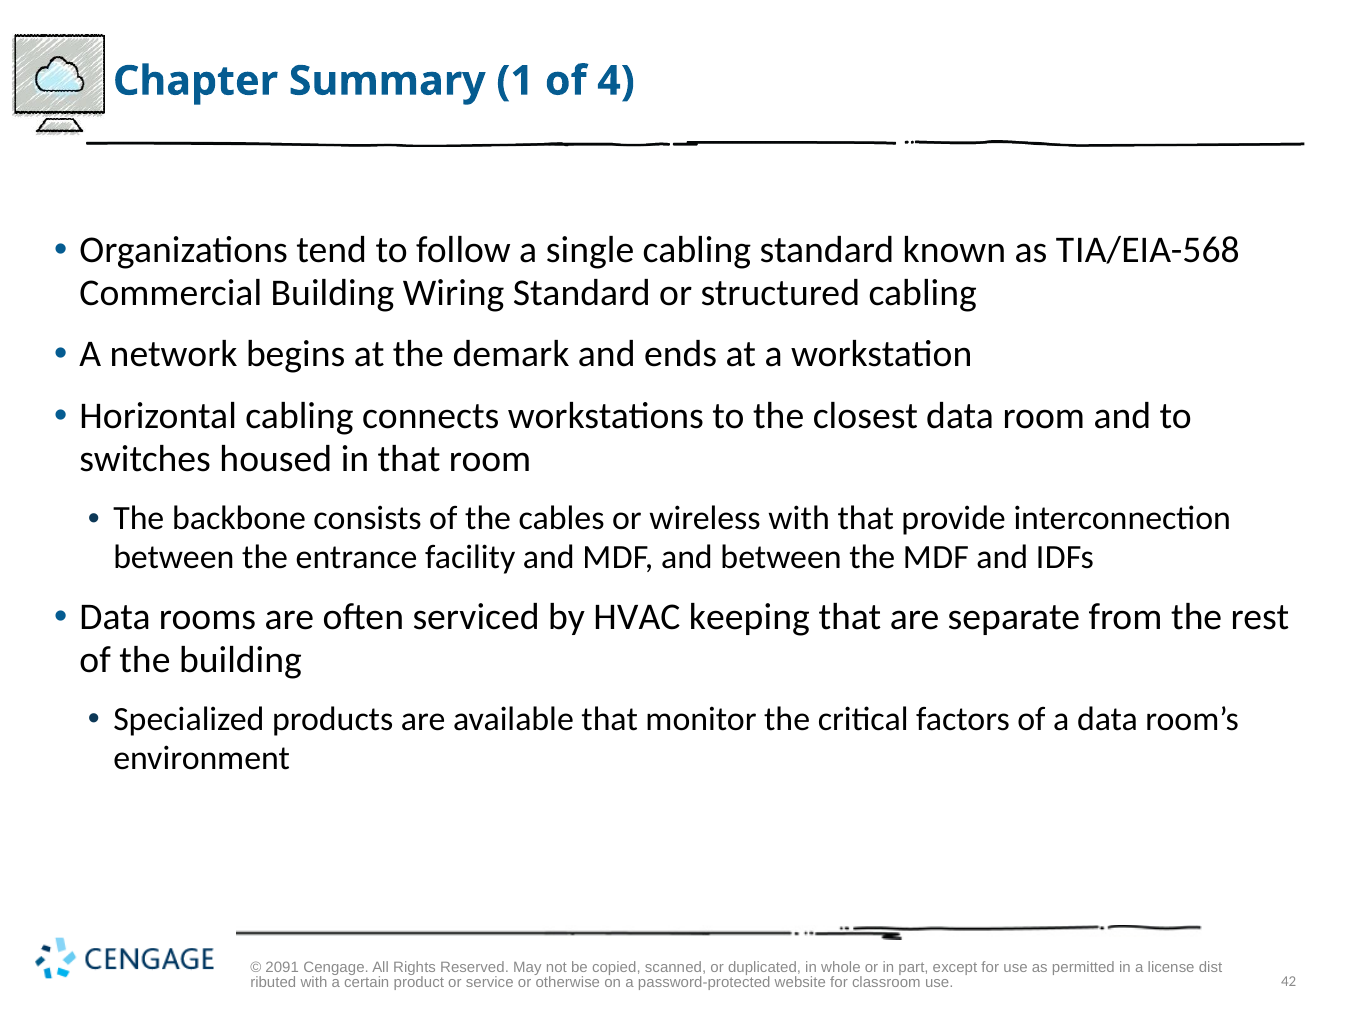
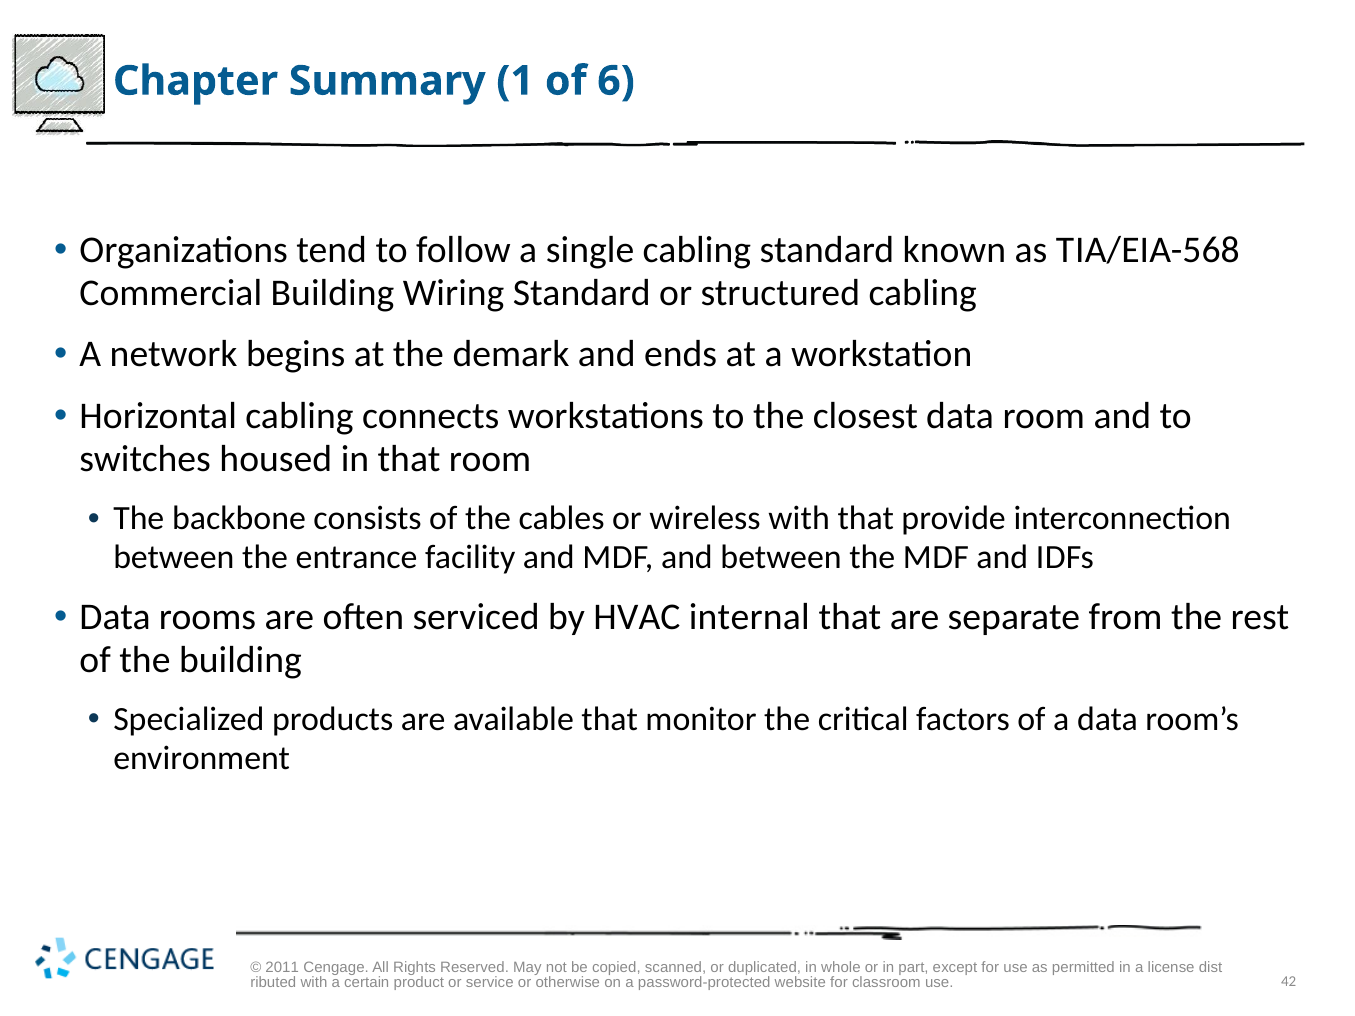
4: 4 -> 6
keeping: keeping -> internal
2091: 2091 -> 2011
